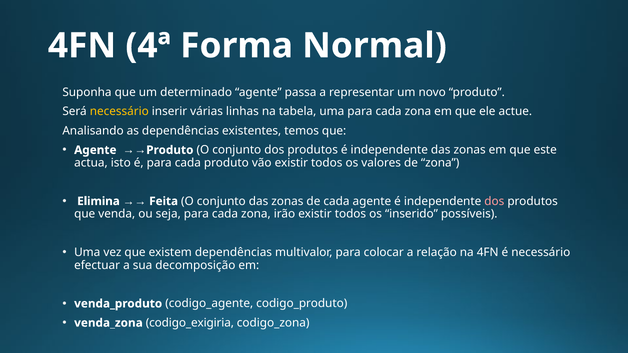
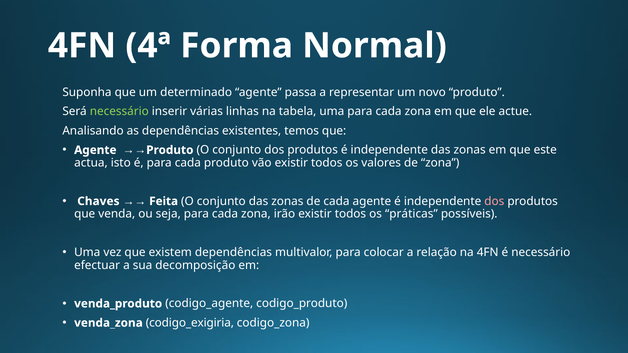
necessário at (119, 112) colour: yellow -> light green
Elimina: Elimina -> Chaves
inserido: inserido -> práticas
